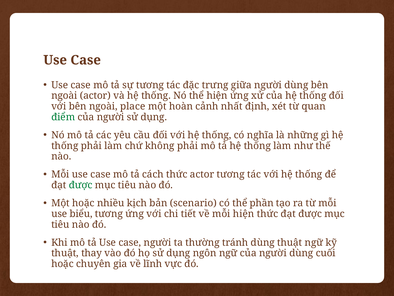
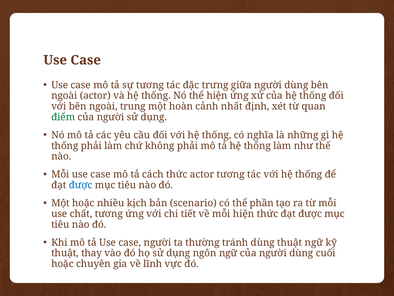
place: place -> trung
được at (81, 185) colour: green -> blue
biểu: biểu -> chất
